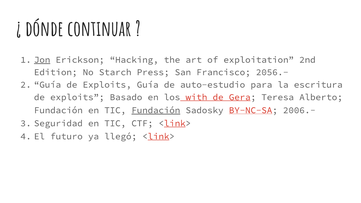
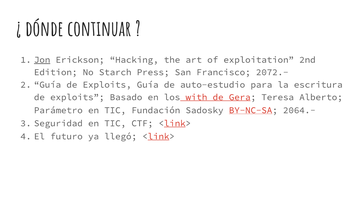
2056.-: 2056.- -> 2072.-
Fundación at (58, 110): Fundación -> Parámetro
Fundación at (156, 110) underline: present -> none
2006.-: 2006.- -> 2064.-
